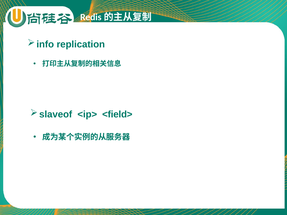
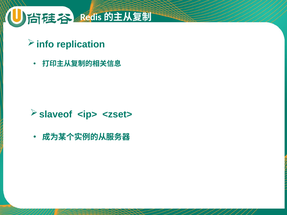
<field>: <field> -> <zset>
